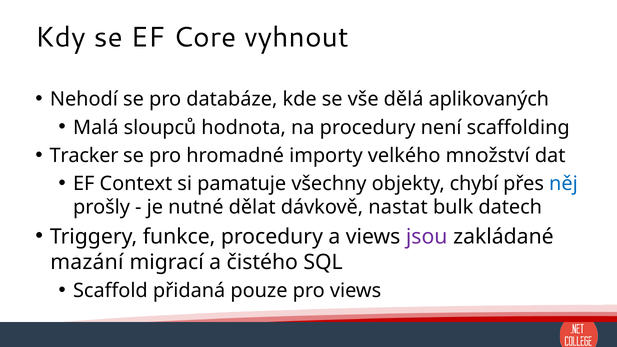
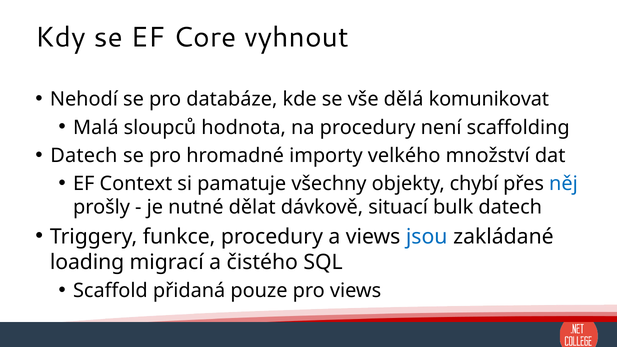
aplikovaných: aplikovaných -> komunikovat
Tracker at (84, 155): Tracker -> Datech
nastat: nastat -> situací
jsou colour: purple -> blue
mazání: mazání -> loading
